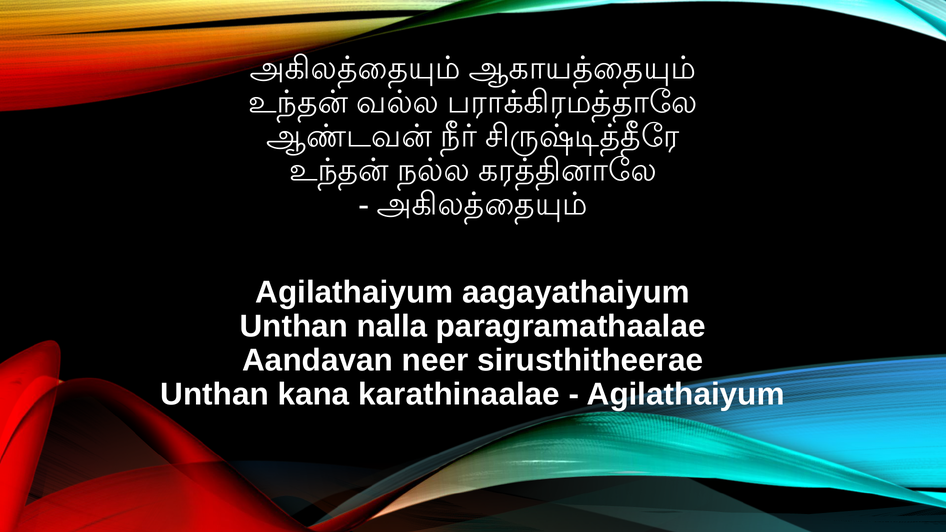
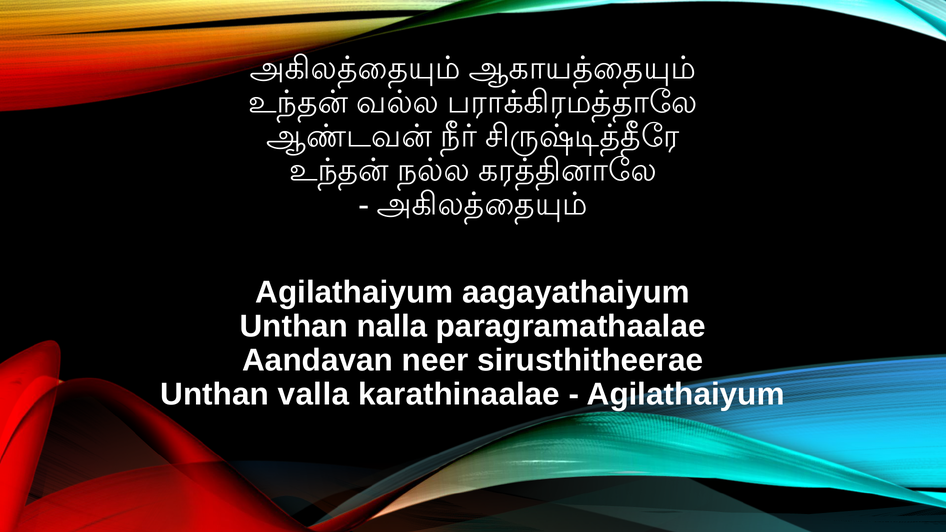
kana: kana -> valla
